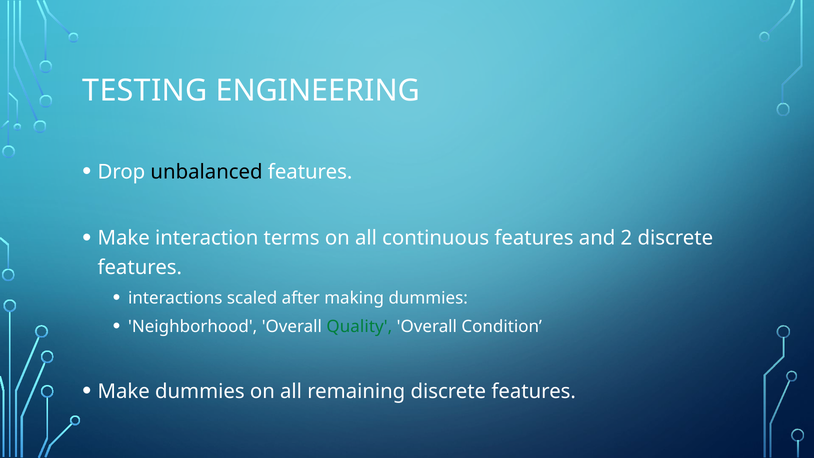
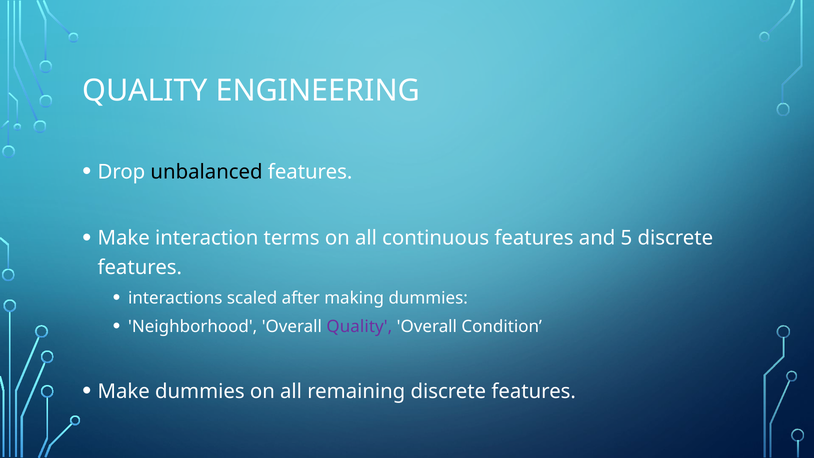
TESTING at (145, 90): TESTING -> QUALITY
2: 2 -> 5
Quality at (359, 327) colour: green -> purple
